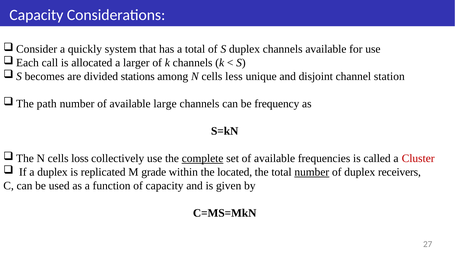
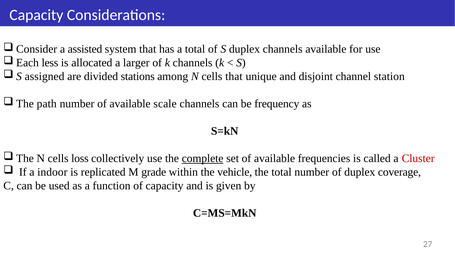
quickly: quickly -> assisted
call: call -> less
becomes: becomes -> assigned
cells less: less -> that
large: large -> scale
a duplex: duplex -> indoor
located: located -> vehicle
number at (312, 172) underline: present -> none
receivers: receivers -> coverage
